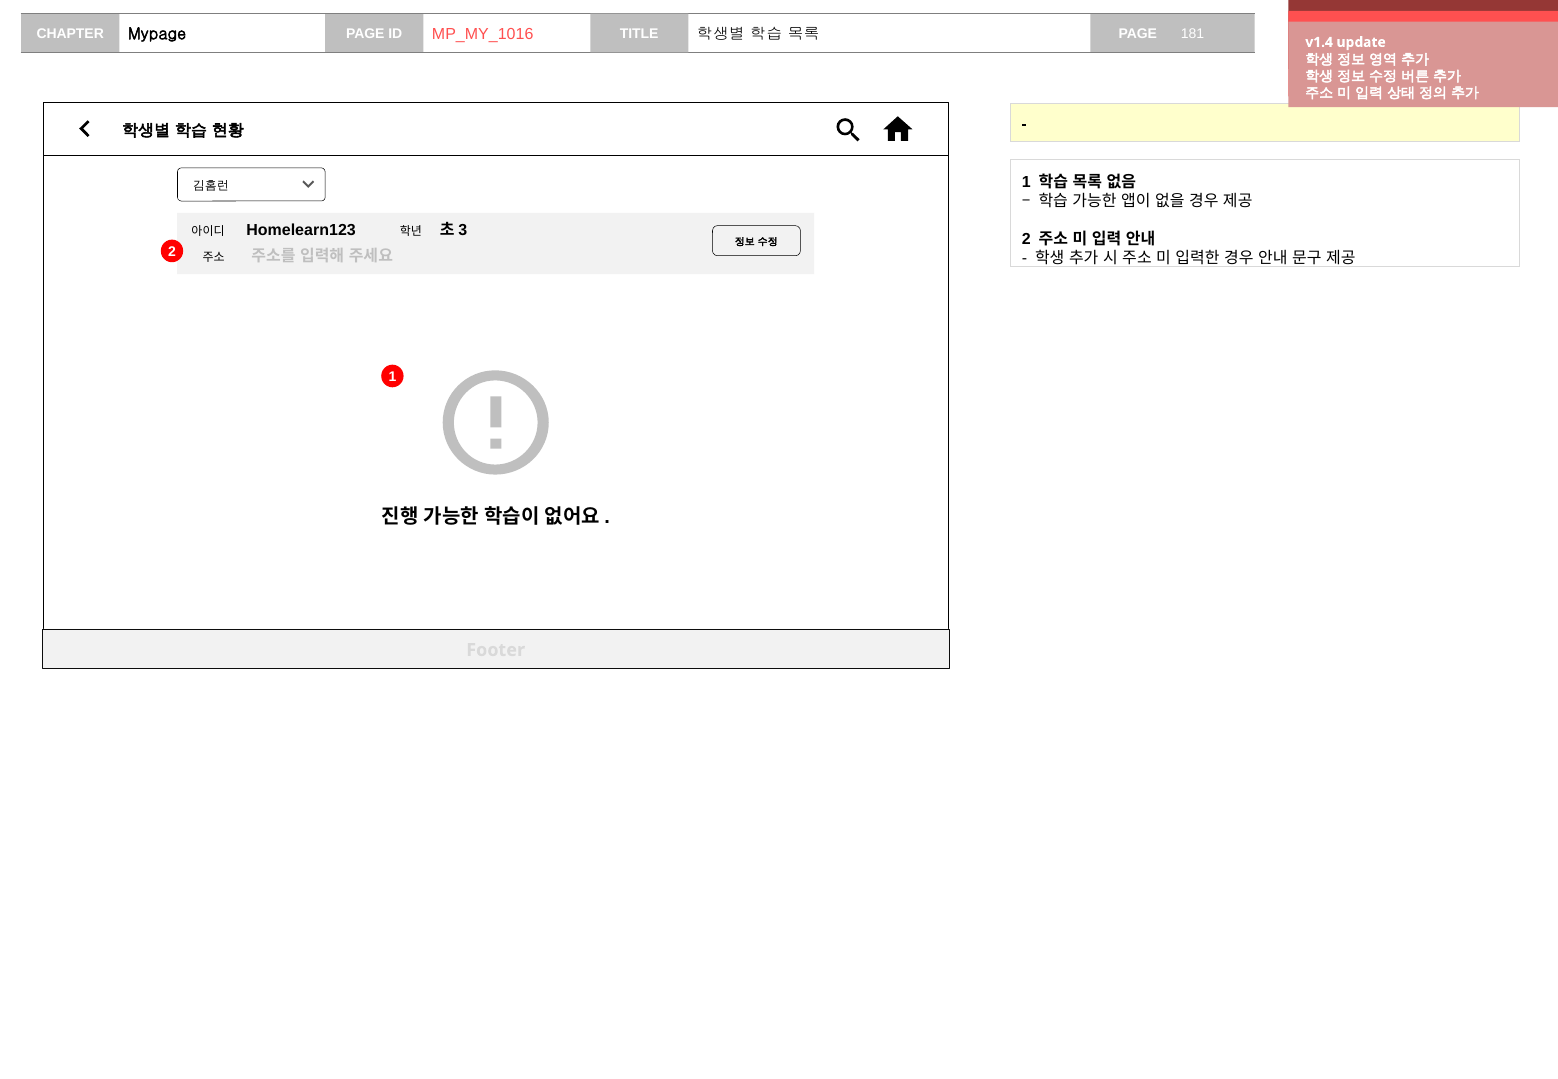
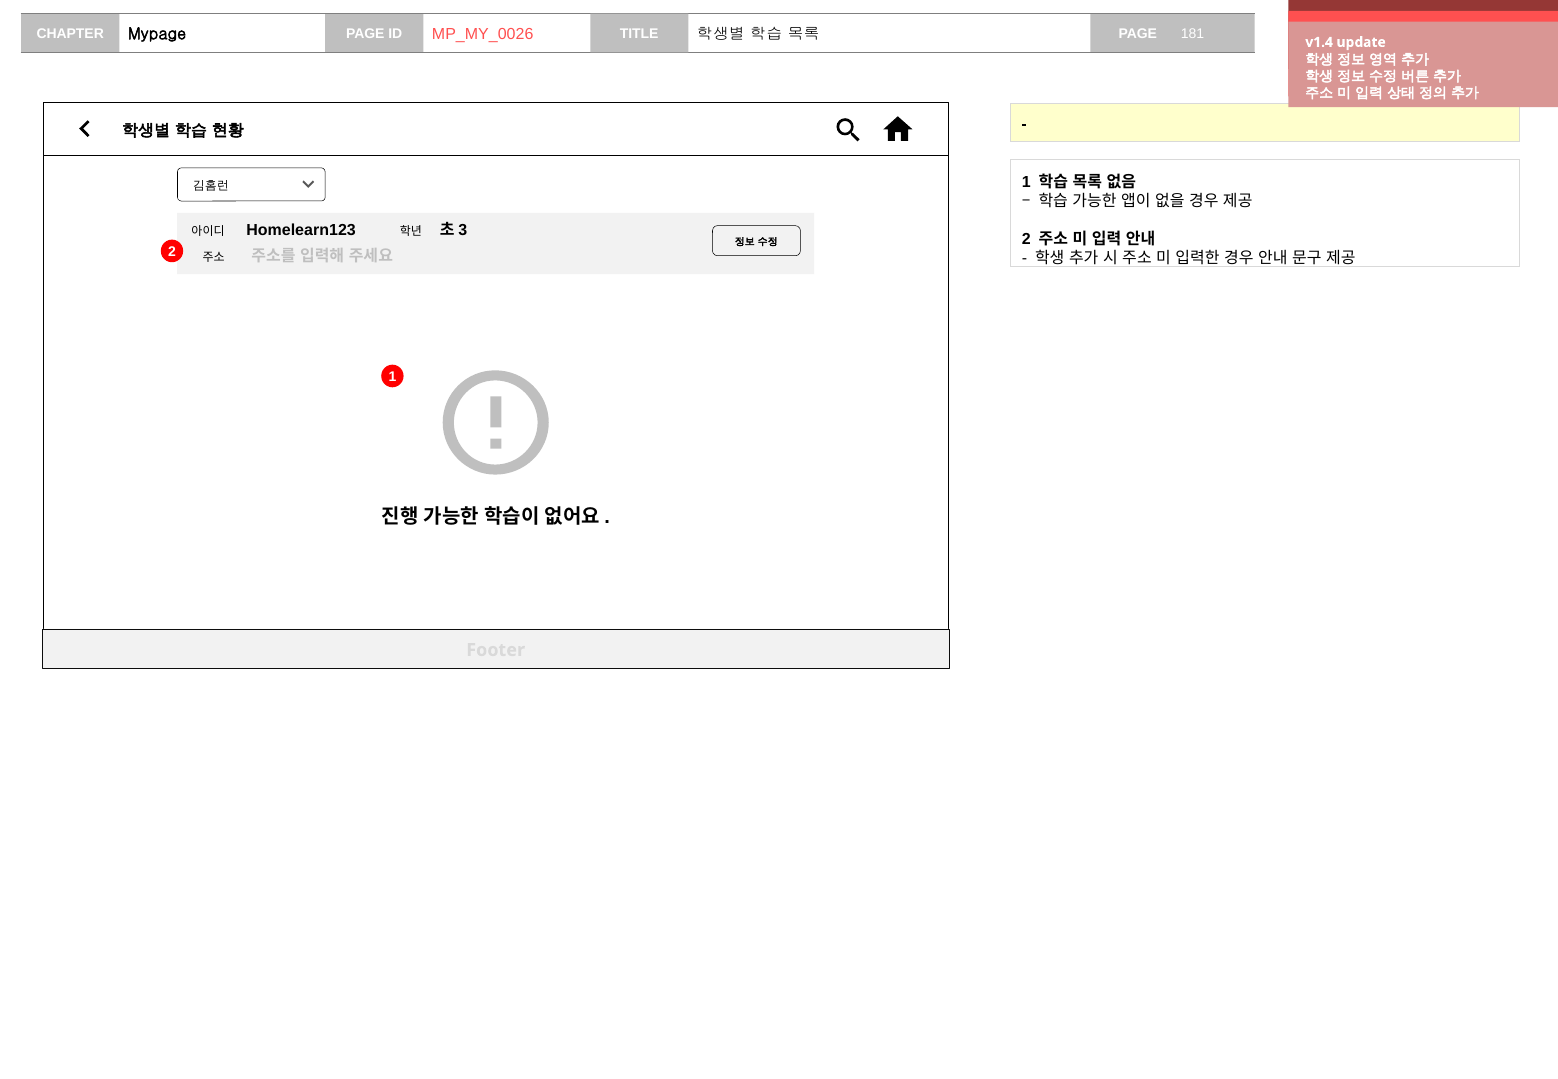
MP_MY_1016: MP_MY_1016 -> MP_MY_0026
